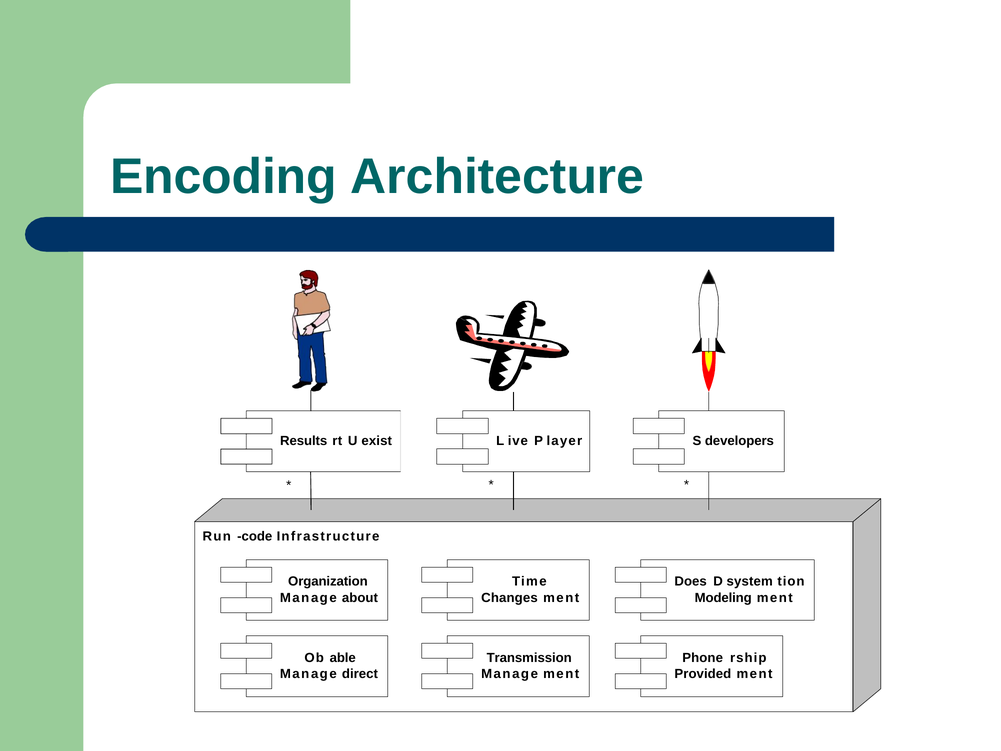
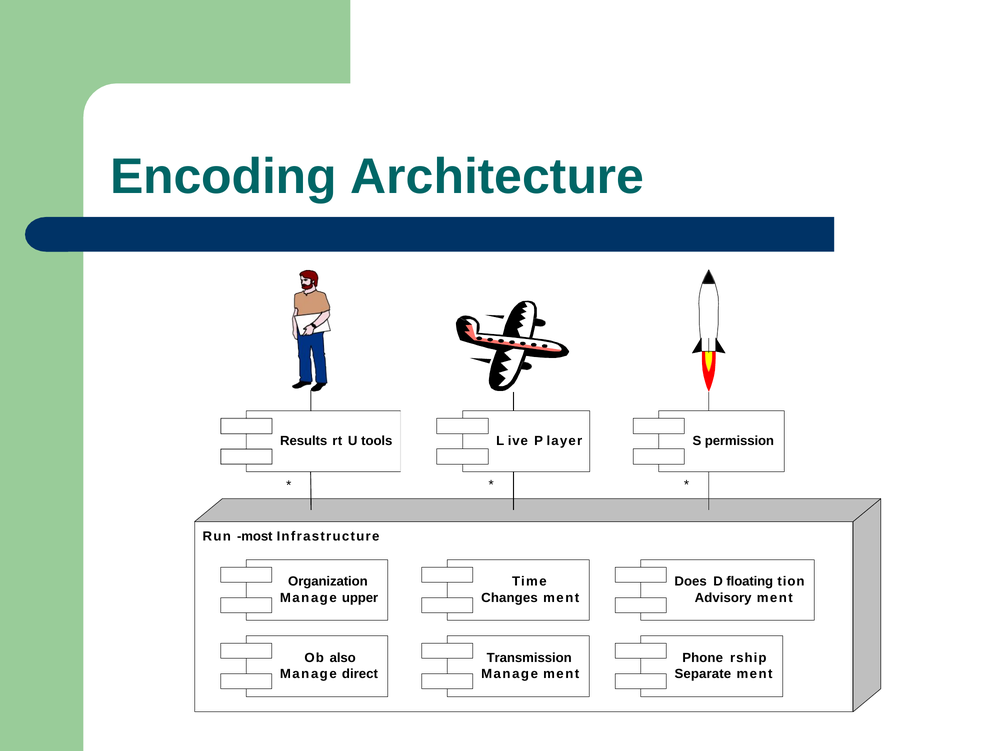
exist: exist -> tools
developers: developers -> permission
code: code -> most
system: system -> floating
about: about -> upper
Modeling: Modeling -> Advisory
able: able -> also
Provided: Provided -> Separate
